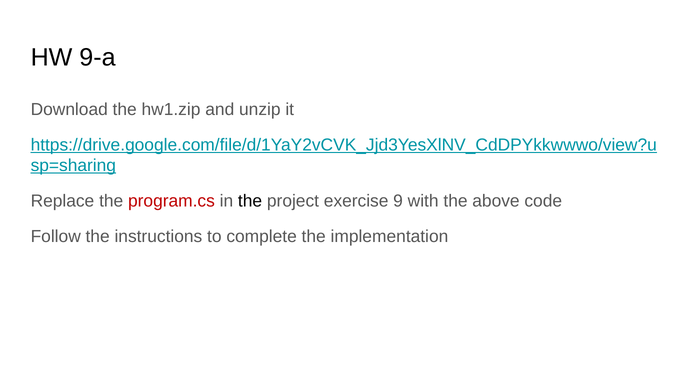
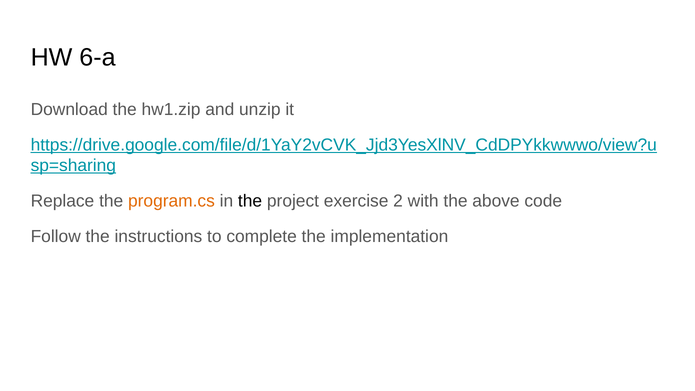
9-a: 9-a -> 6-a
program.cs colour: red -> orange
9: 9 -> 2
